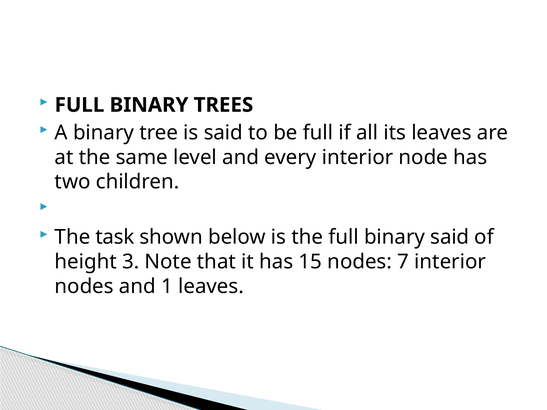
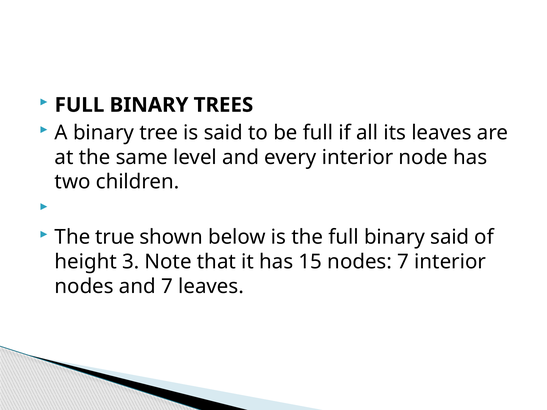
task: task -> true
and 1: 1 -> 7
